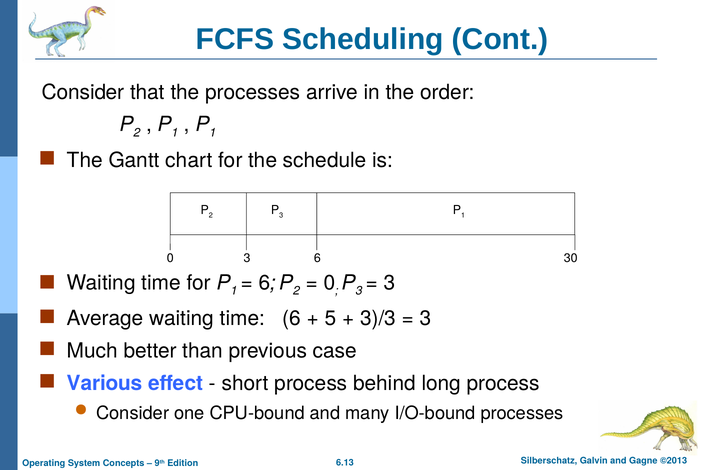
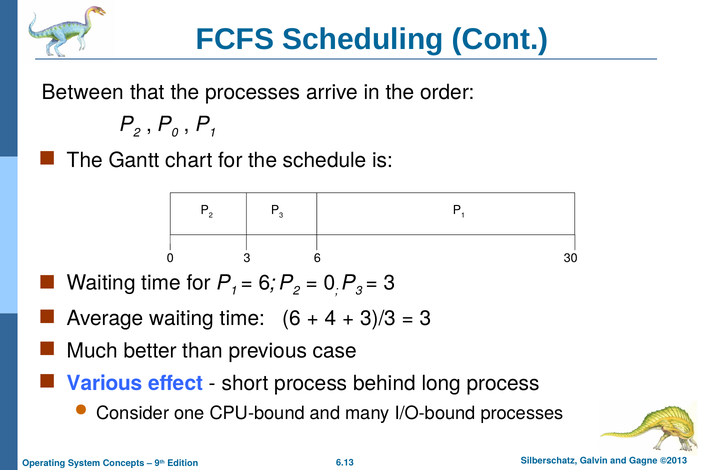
Consider at (83, 92): Consider -> Between
1 at (175, 133): 1 -> 0
5: 5 -> 4
